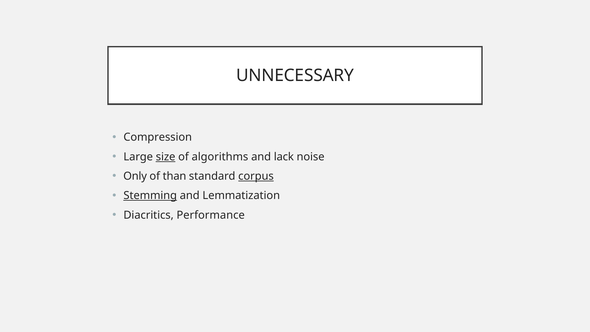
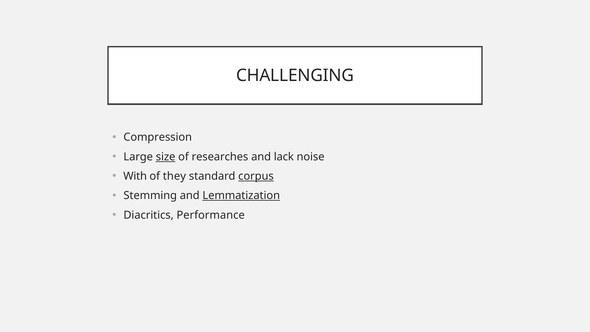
UNNECESSARY: UNNECESSARY -> CHALLENGING
algorithms: algorithms -> researches
Only: Only -> With
than: than -> they
Stemming underline: present -> none
Lemmatization underline: none -> present
